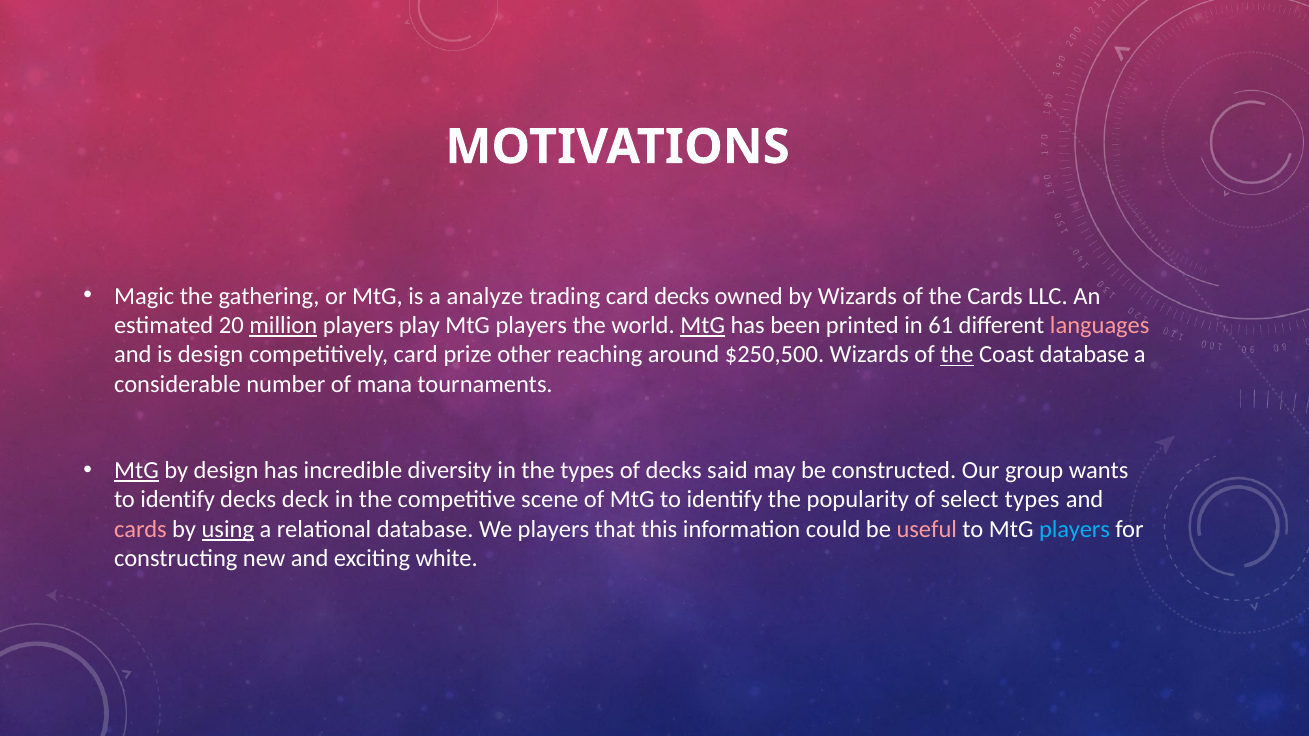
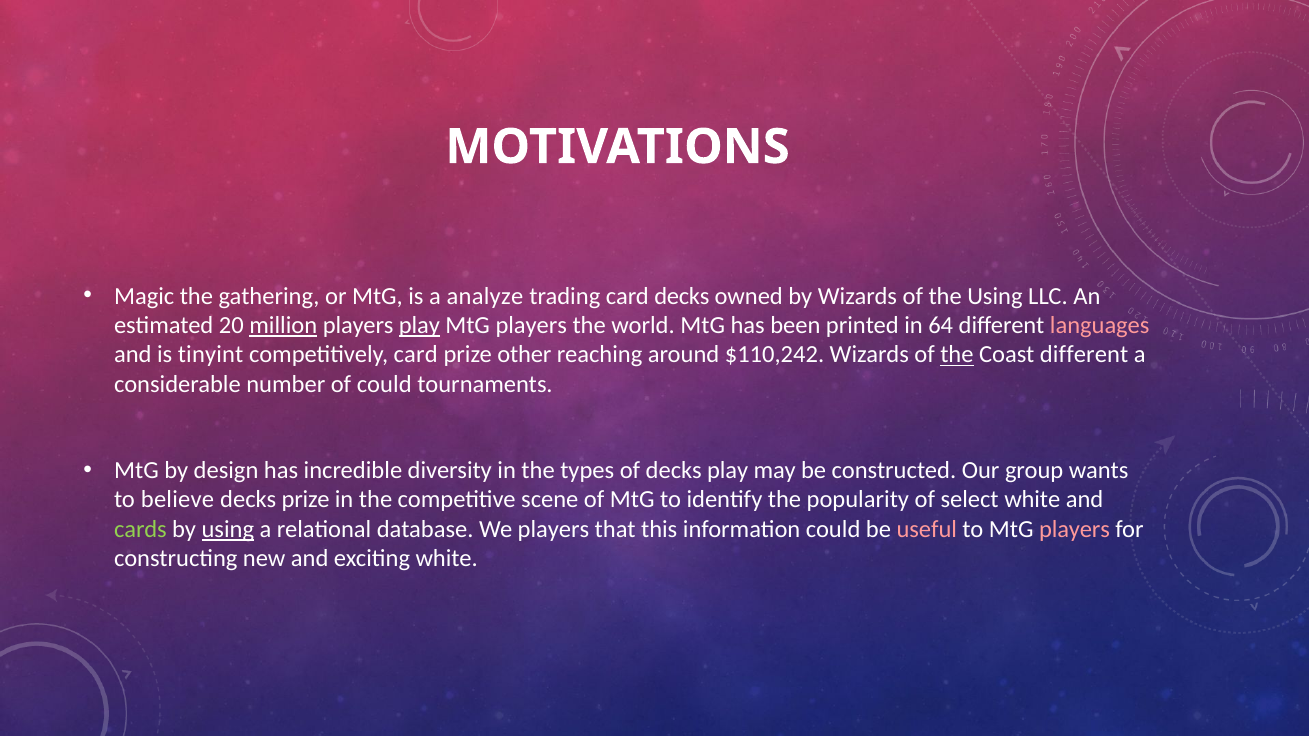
the Cards: Cards -> Using
play at (419, 326) underline: none -> present
MtG at (703, 326) underline: present -> none
61: 61 -> 64
is design: design -> tinyint
$250,500: $250,500 -> $110,242
Coast database: database -> different
of mana: mana -> could
MtG at (136, 471) underline: present -> none
decks said: said -> play
identify at (178, 500): identify -> believe
decks deck: deck -> prize
select types: types -> white
cards at (140, 530) colour: pink -> light green
players at (1075, 530) colour: light blue -> pink
